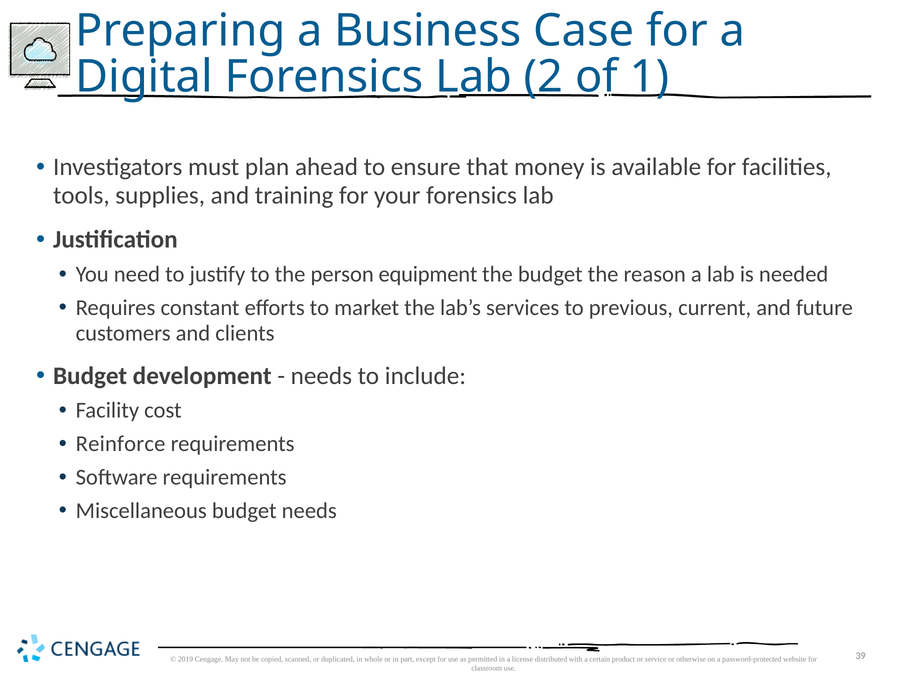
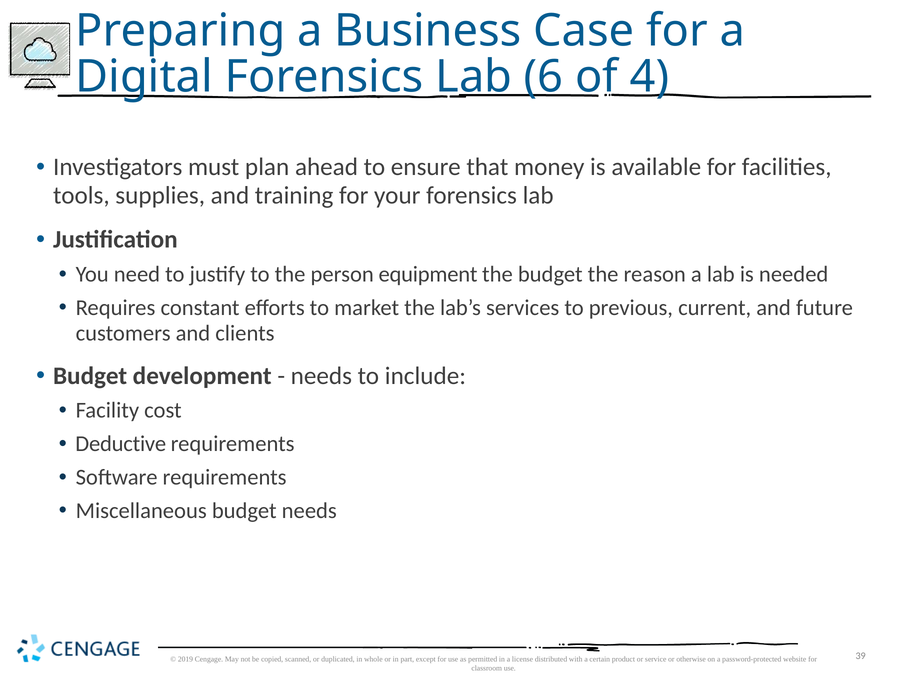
2: 2 -> 6
1: 1 -> 4
Reinforce: Reinforce -> Deductive
